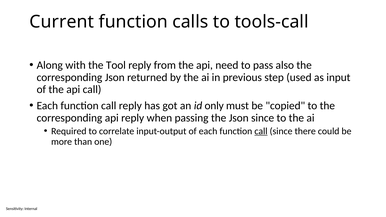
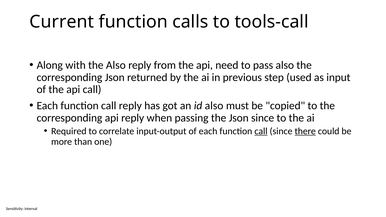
the Tool: Tool -> Also
id only: only -> also
there underline: none -> present
